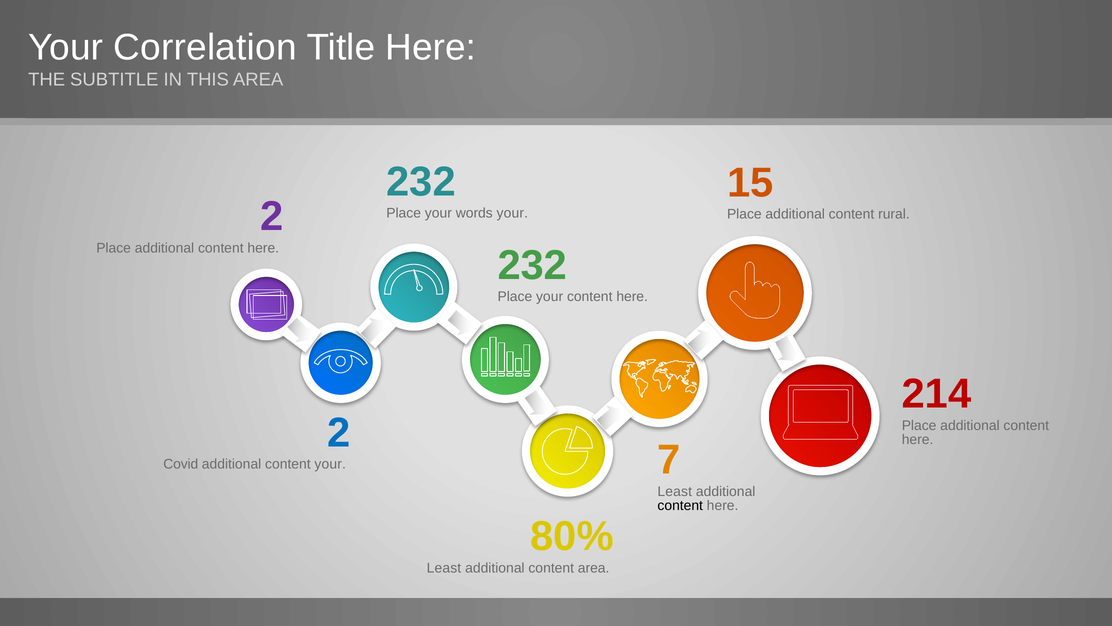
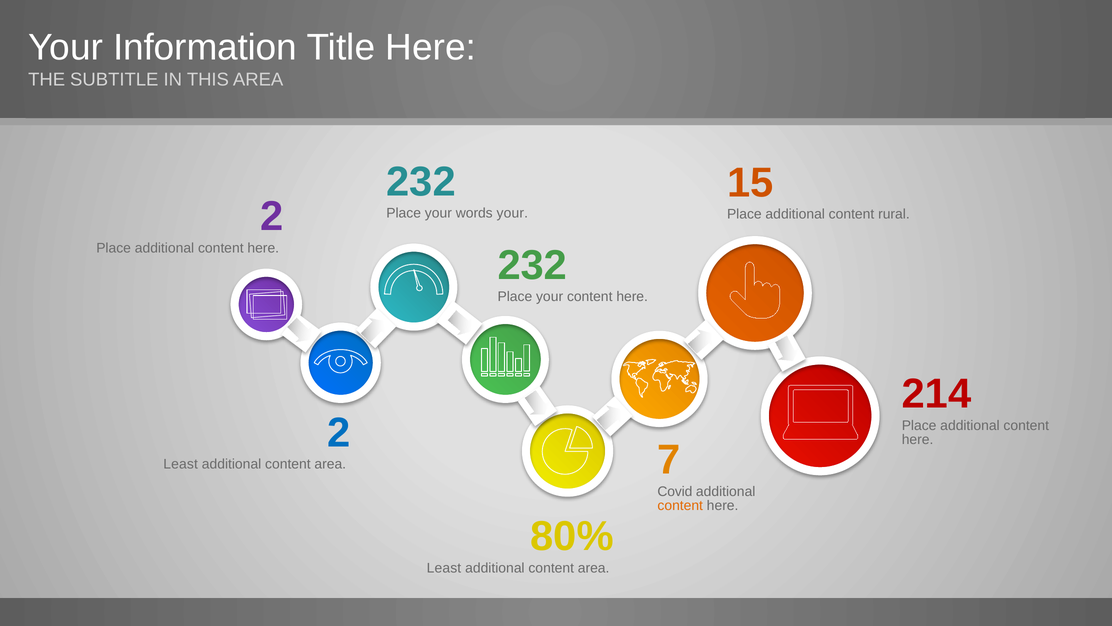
Correlation: Correlation -> Information
Covid at (181, 464): Covid -> Least
your at (330, 464): your -> area
Least at (675, 491): Least -> Covid
content at (680, 505) colour: black -> orange
